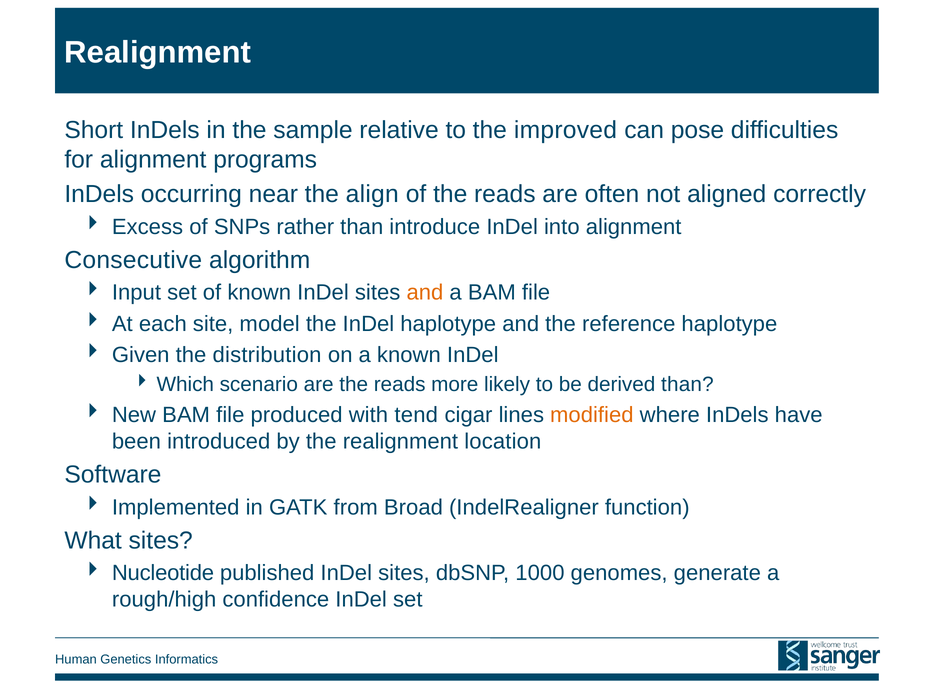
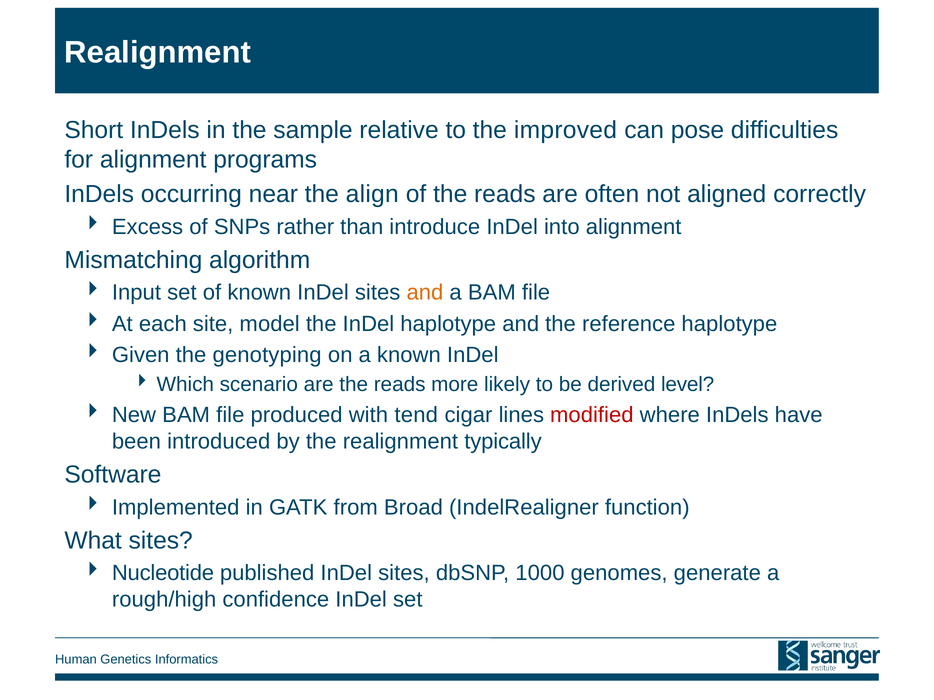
Consecutive: Consecutive -> Mismatching
distribution: distribution -> genotyping
derived than: than -> level
modified colour: orange -> red
location: location -> typically
